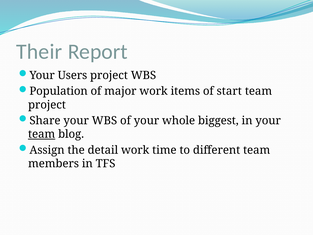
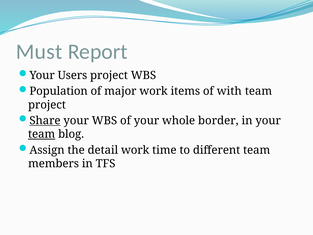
Their: Their -> Must
start: start -> with
Share underline: none -> present
biggest: biggest -> border
